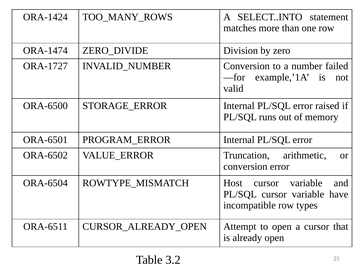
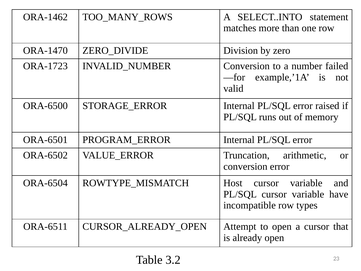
ORA-1424: ORA-1424 -> ORA-1462
ORA-1474: ORA-1474 -> ORA-1470
ORA-1727: ORA-1727 -> ORA-1723
